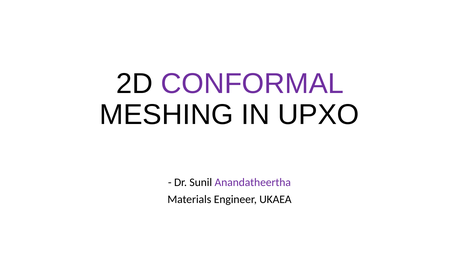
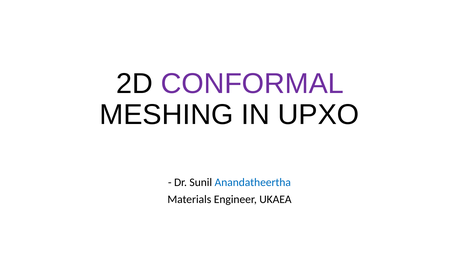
Anandatheertha colour: purple -> blue
